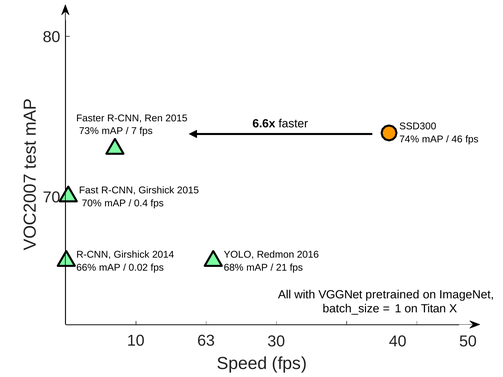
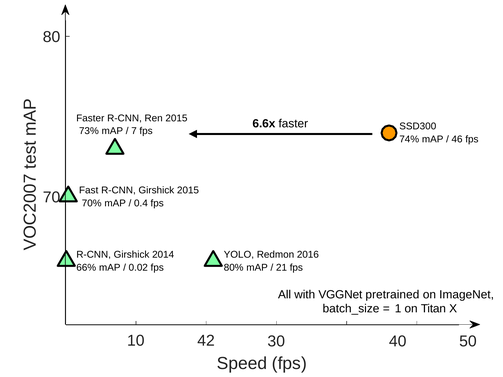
68%: 68% -> 80%
63: 63 -> 42
